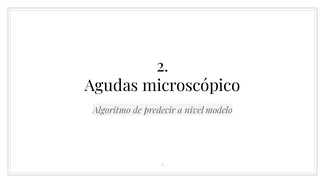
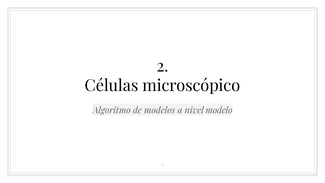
Agudas: Agudas -> Células
predecir: predecir -> modelos
